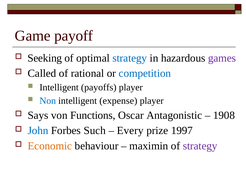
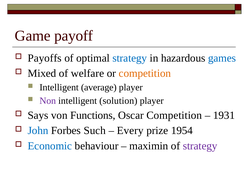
Seeking: Seeking -> Payoffs
games colour: purple -> blue
Called: Called -> Mixed
rational: rational -> welfare
competition at (145, 73) colour: blue -> orange
payoffs: payoffs -> average
Non colour: blue -> purple
expense: expense -> solution
Oscar Antagonistic: Antagonistic -> Competition
1908: 1908 -> 1931
1997: 1997 -> 1954
Economic colour: orange -> blue
